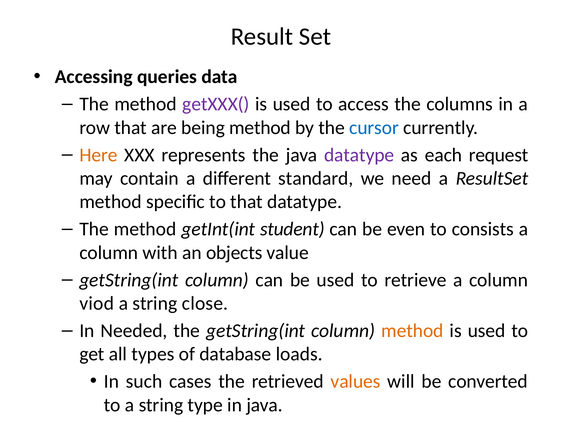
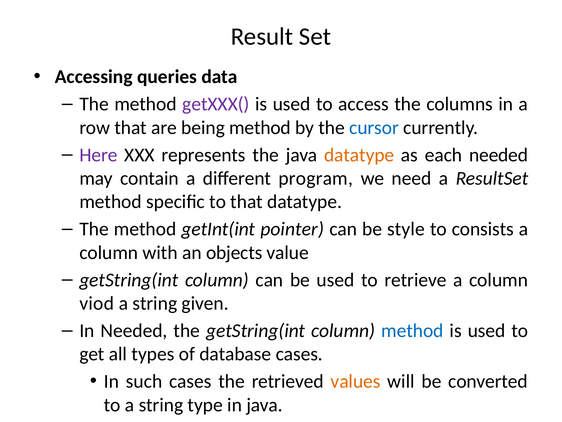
Here colour: orange -> purple
datatype at (359, 155) colour: purple -> orange
each request: request -> needed
standard: standard -> program
student: student -> pointer
even: even -> style
close: close -> given
method at (412, 330) colour: orange -> blue
database loads: loads -> cases
